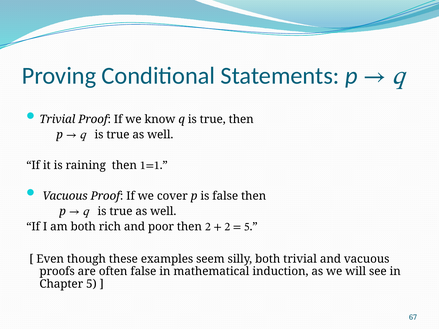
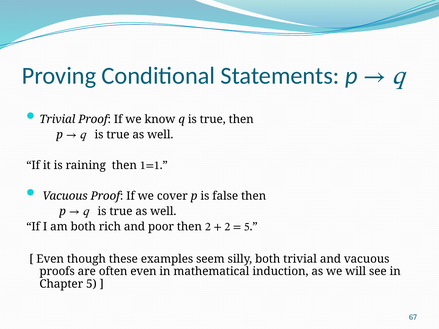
often false: false -> even
